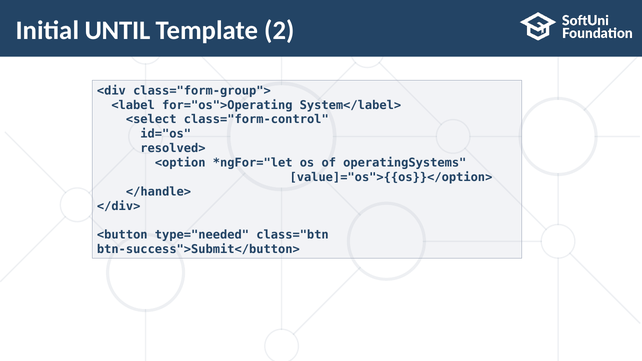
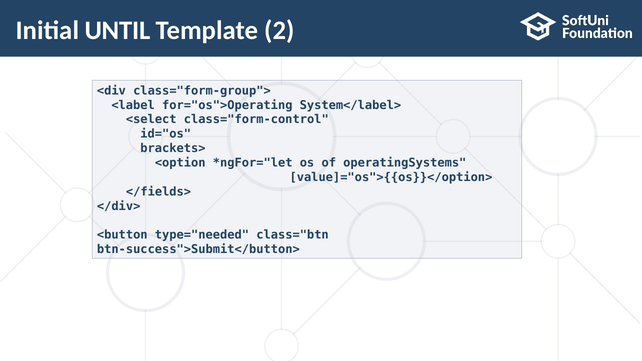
resolved>: resolved> -> brackets>
</handle>: </handle> -> </fields>
